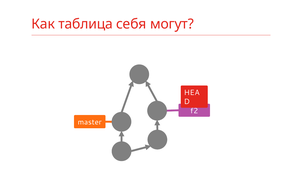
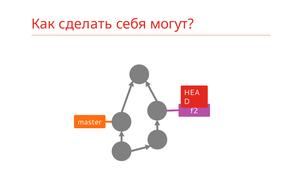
таблица: таблица -> сделать
